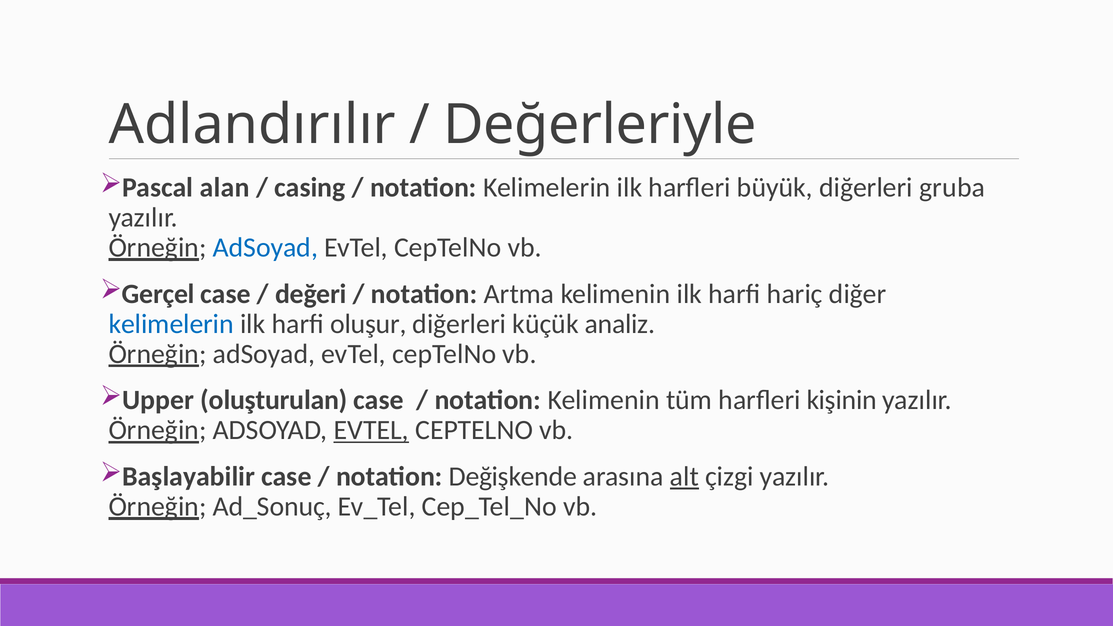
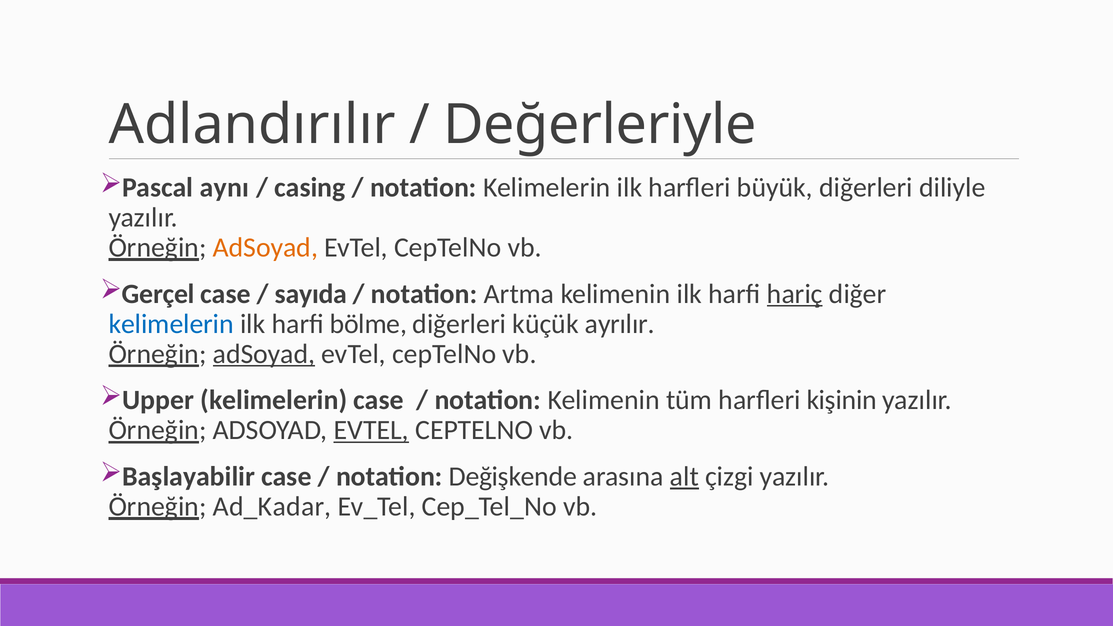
alan: alan -> aynı
gruba: gruba -> diliyle
AdSoyad at (265, 248) colour: blue -> orange
değeri: değeri -> sayıda
hariç underline: none -> present
oluşur: oluşur -> bölme
analiz: analiz -> ayrılır
adSoyad at (264, 354) underline: none -> present
Upper oluşturulan: oluşturulan -> kelimelerin
Ad_Sonuç: Ad_Sonuç -> Ad_Kadar
